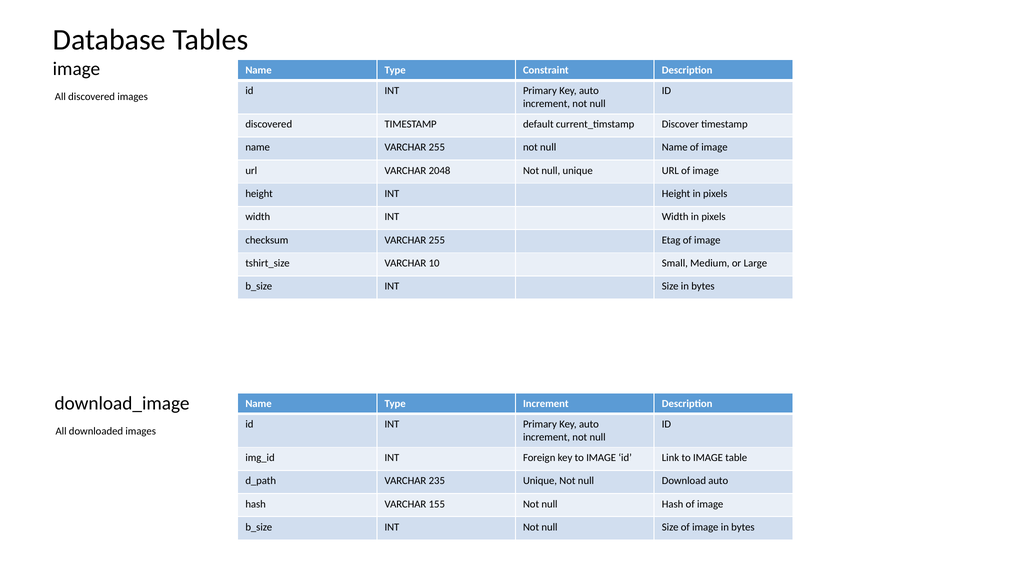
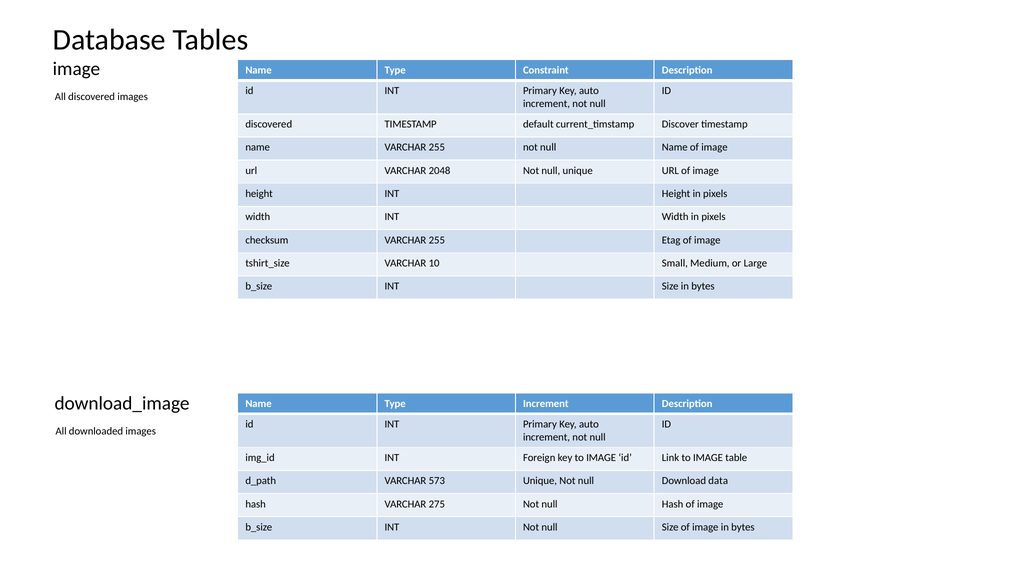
235: 235 -> 573
Download auto: auto -> data
155: 155 -> 275
